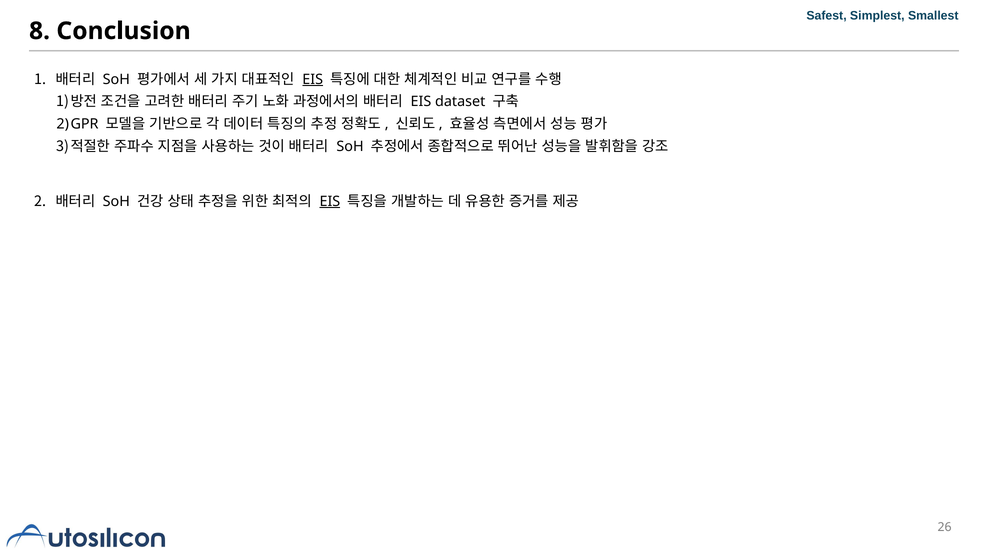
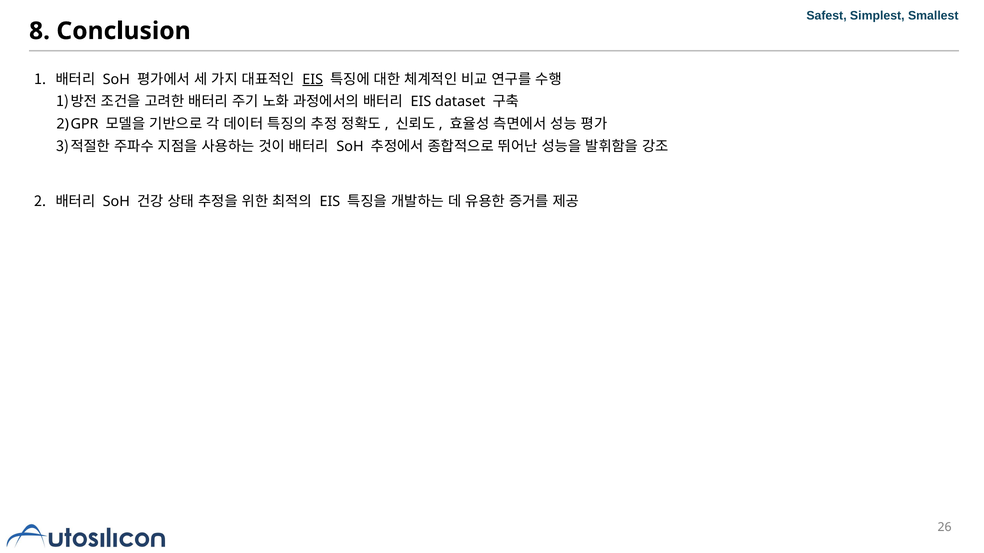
EIS at (330, 201) underline: present -> none
